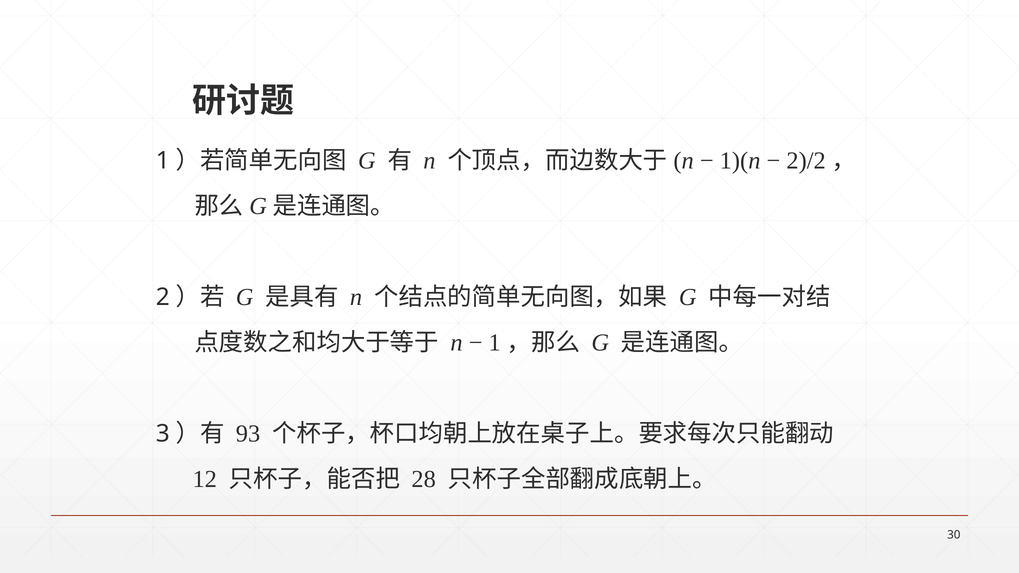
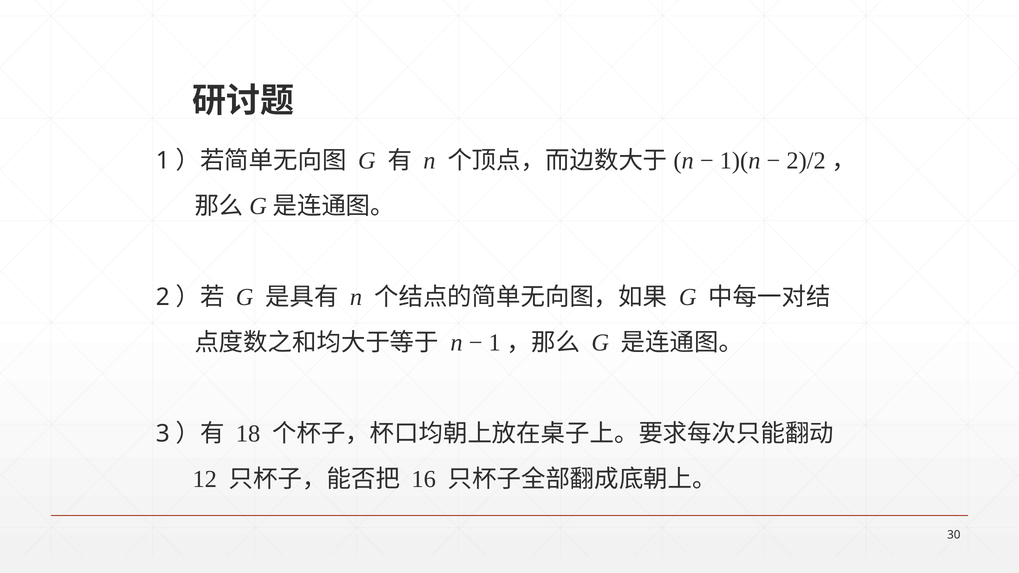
93: 93 -> 18
28: 28 -> 16
